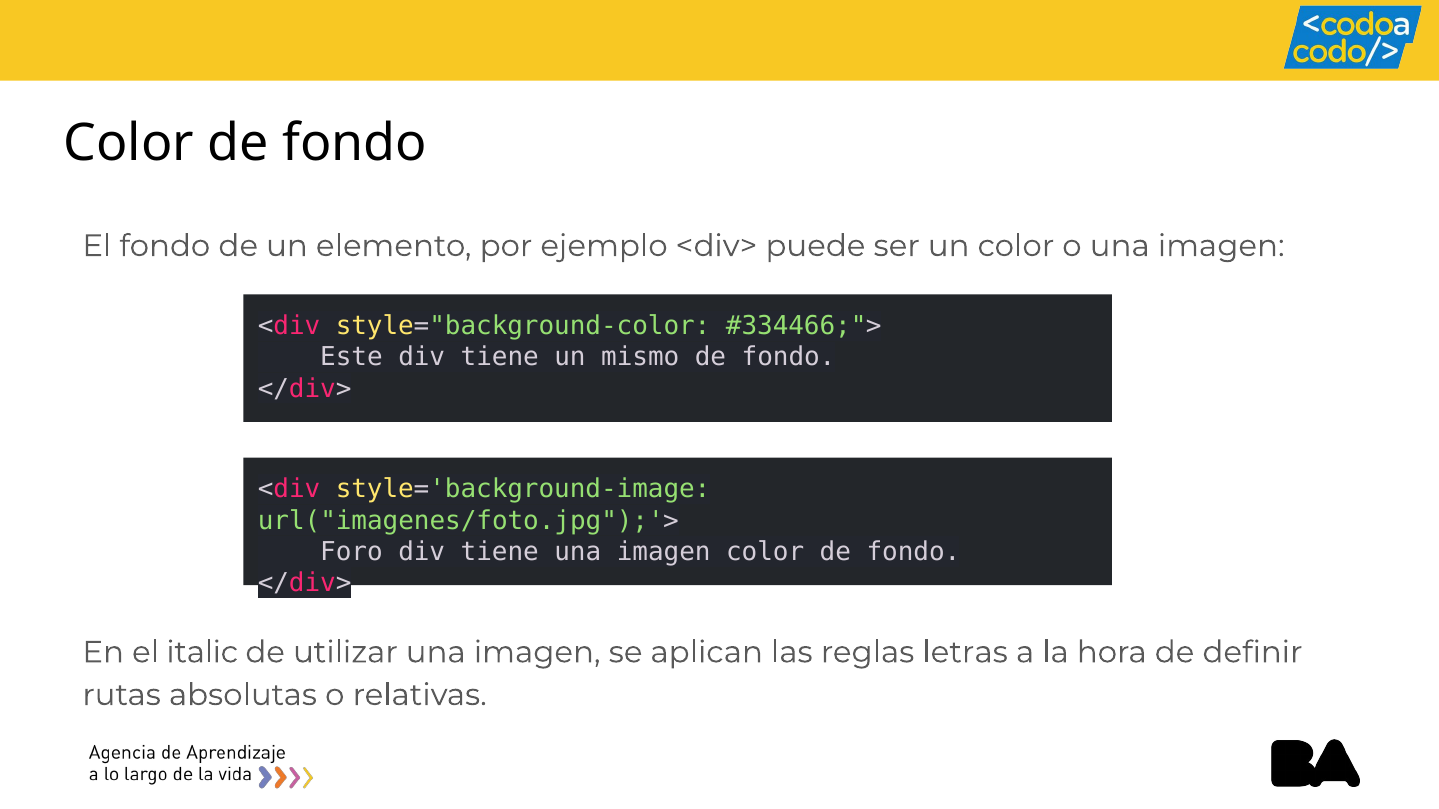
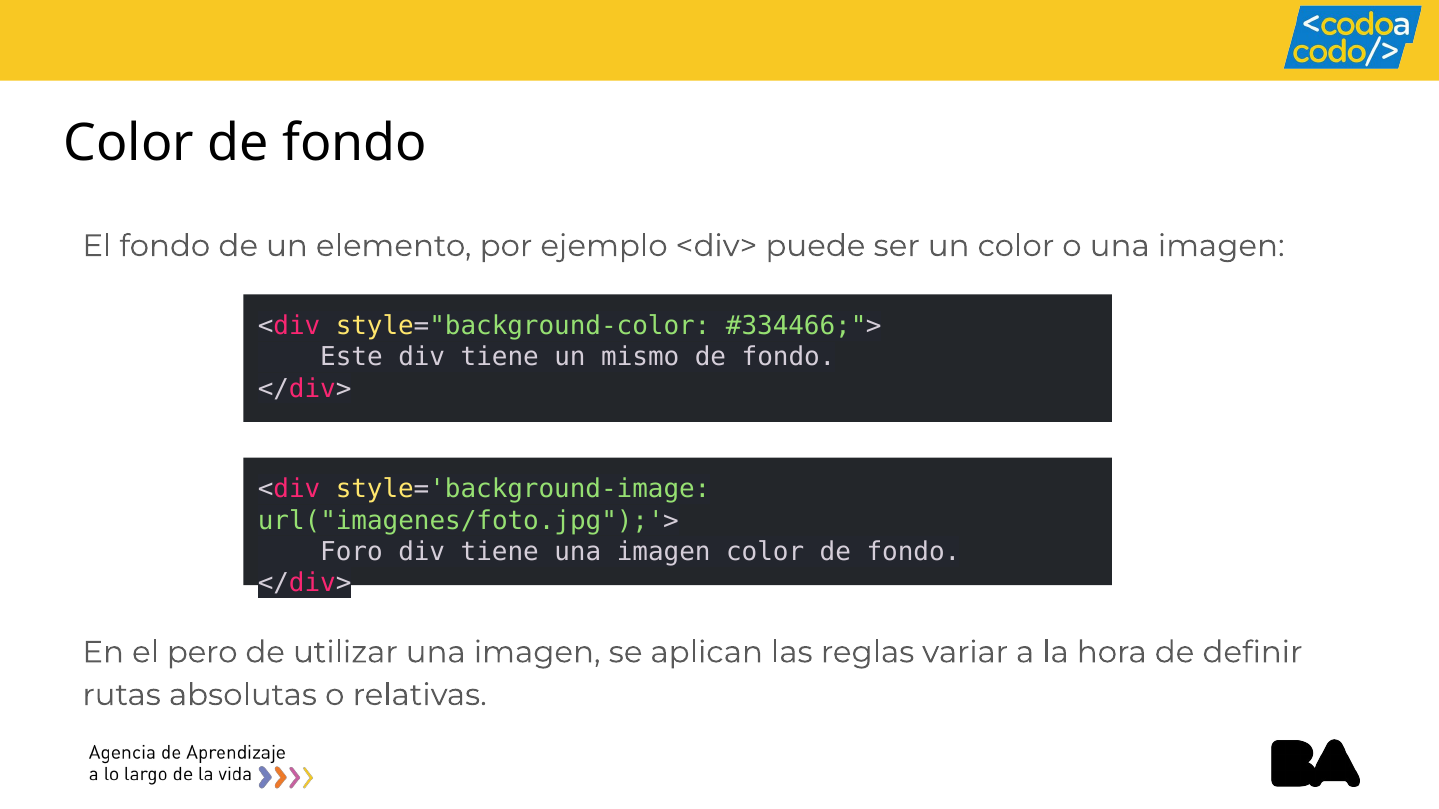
italic: italic -> pero
letras: letras -> variar
